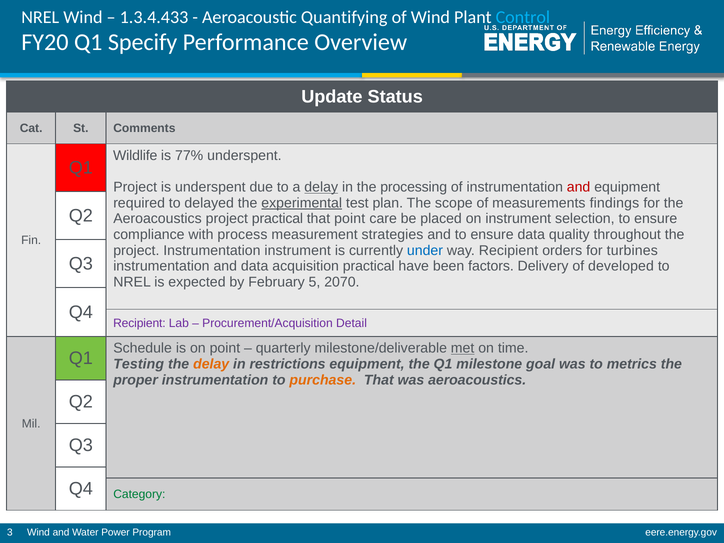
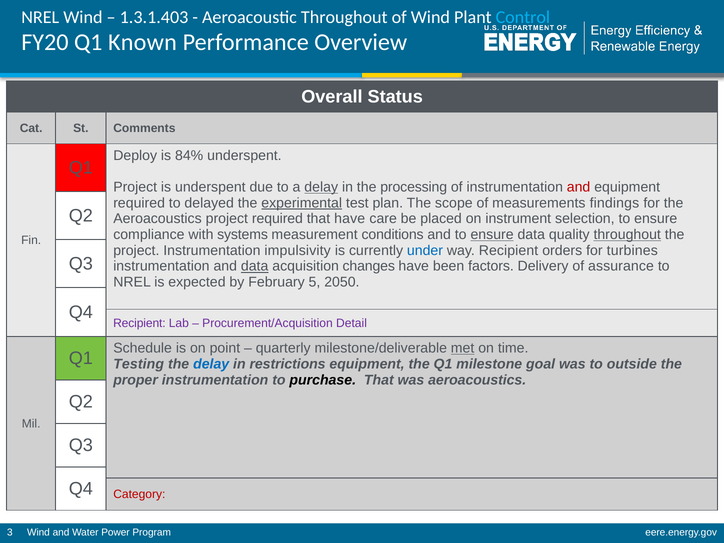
1.3.4.433: 1.3.4.433 -> 1.3.1.403
Aeroacoustic Quantifying: Quantifying -> Throughout
Specify: Specify -> Known
Update: Update -> Overall
Wildlife: Wildlife -> Deploy
77%: 77% -> 84%
project practical: practical -> required
that point: point -> have
process: process -> systems
strategies: strategies -> conditions
ensure at (492, 235) underline: none -> present
throughout at (627, 235) underline: none -> present
Instrumentation instrument: instrument -> impulsivity
data at (255, 266) underline: none -> present
acquisition practical: practical -> changes
developed: developed -> assurance
2070: 2070 -> 2050
delay at (211, 364) colour: orange -> blue
metrics: metrics -> outside
purchase colour: orange -> black
Category colour: green -> red
